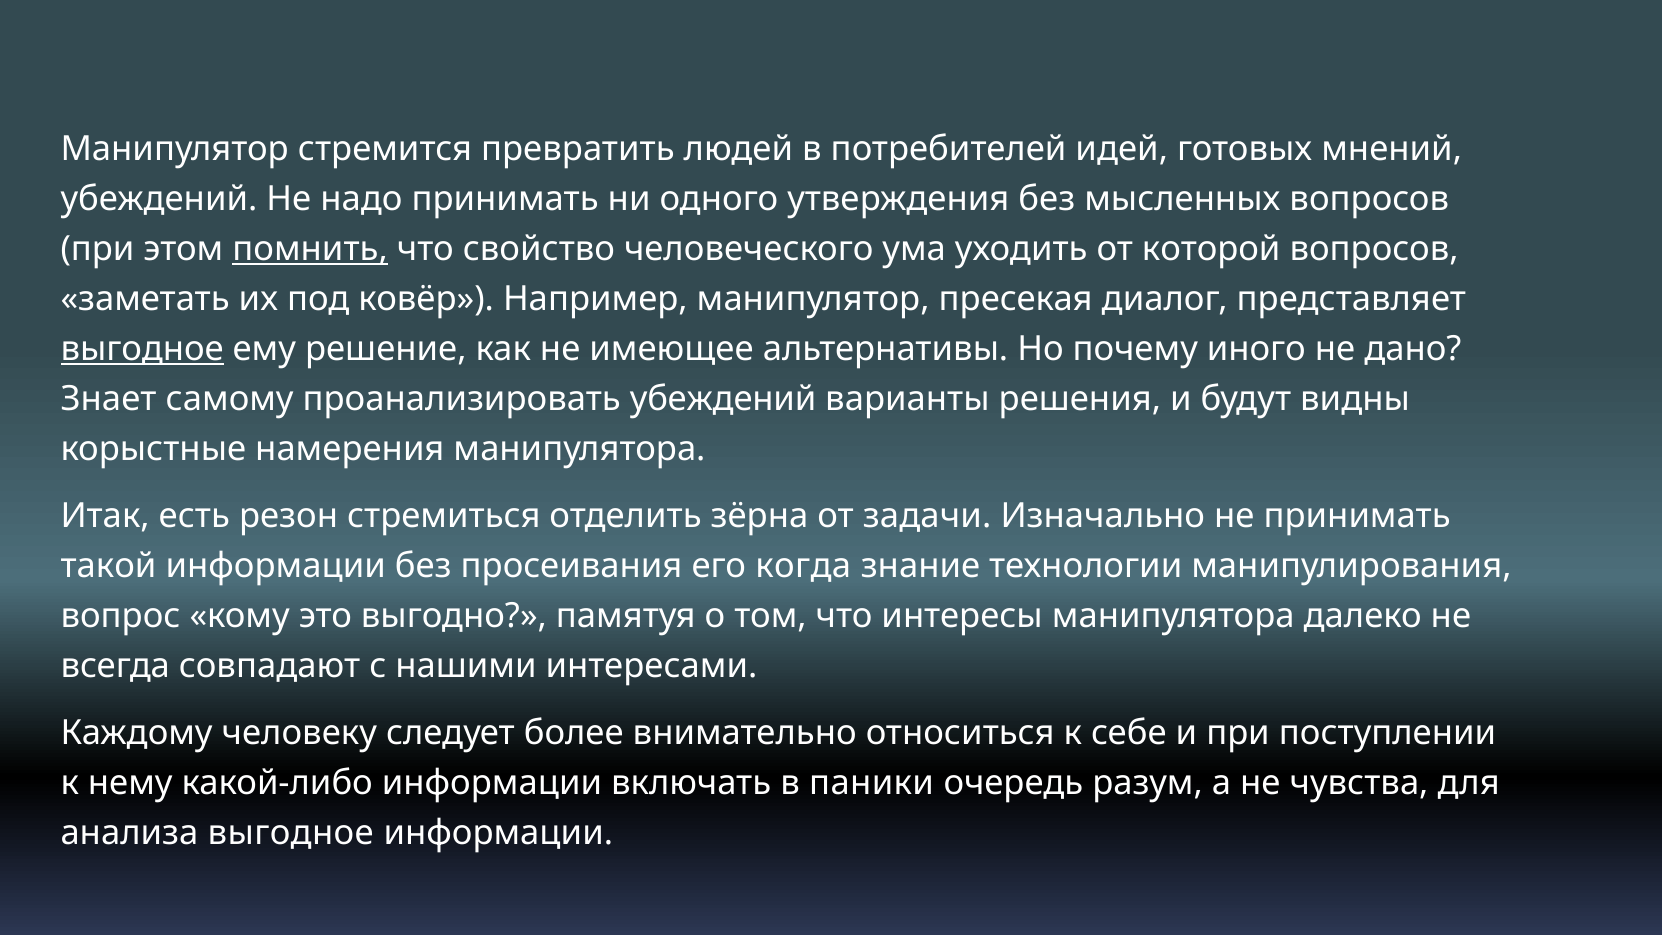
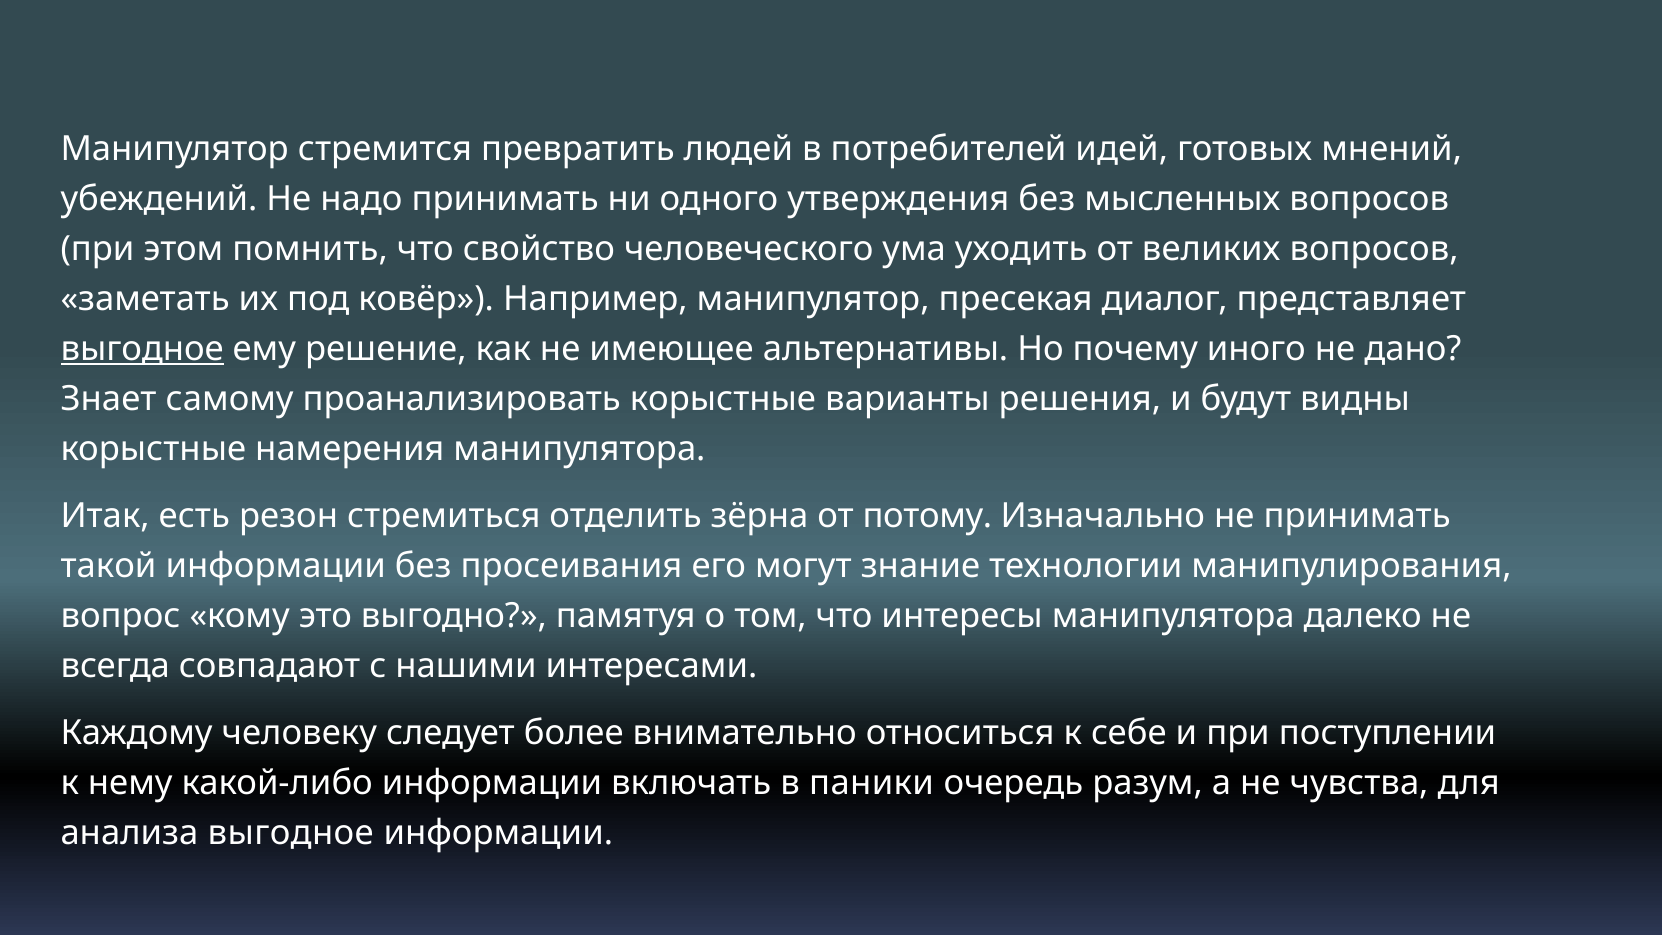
помнить underline: present -> none
которой: которой -> великих
проанализировать убеждений: убеждений -> корыстные
задачи: задачи -> потому
когда: когда -> могут
